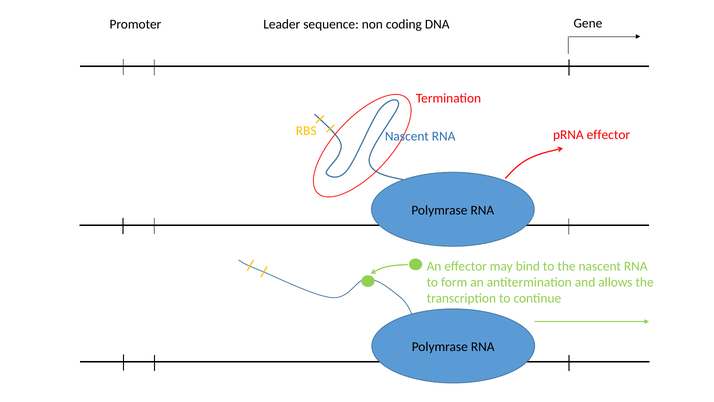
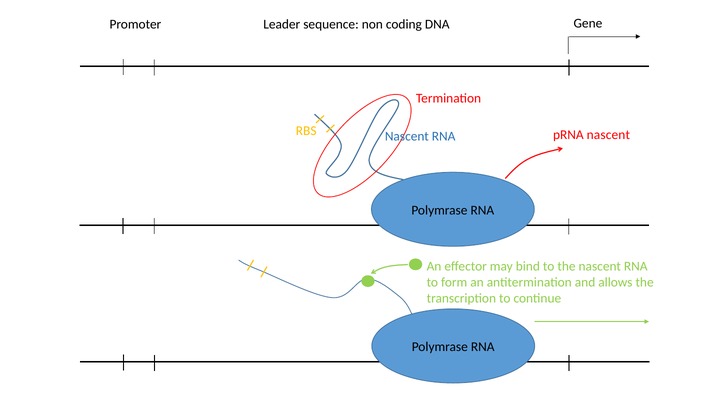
pRNA effector: effector -> nascent
